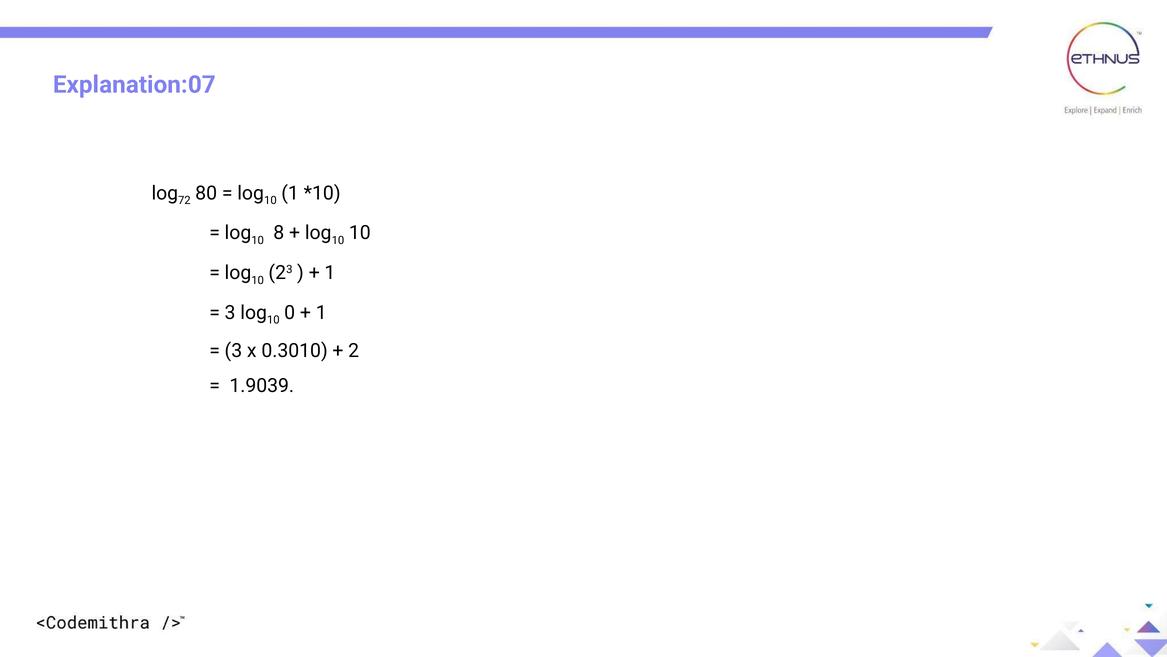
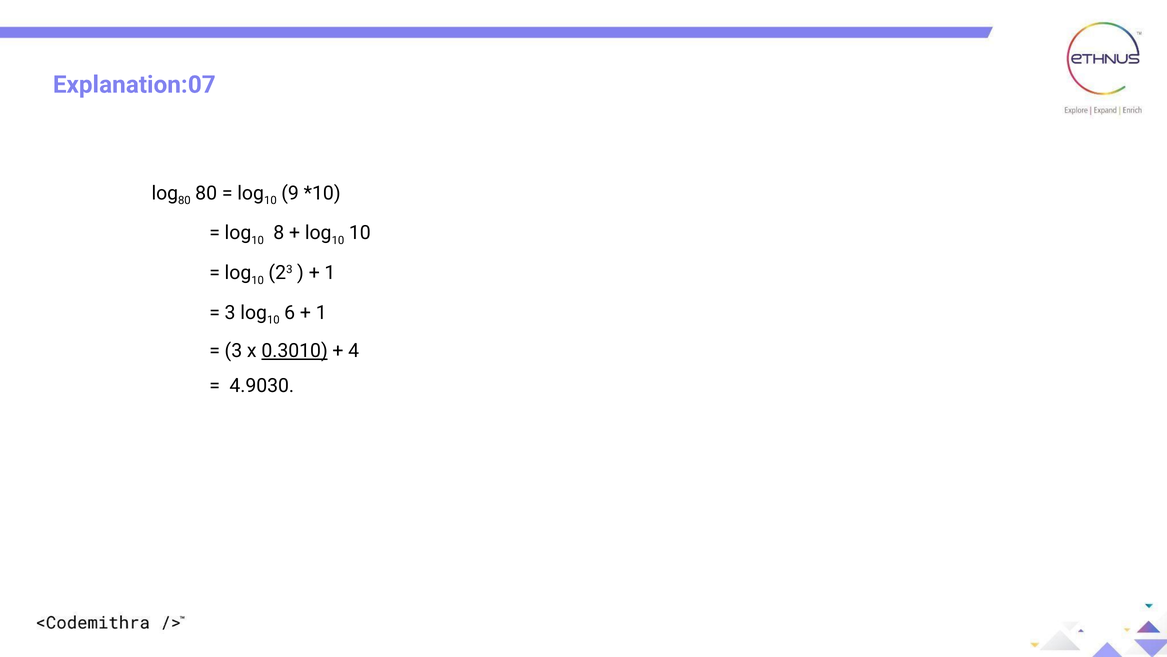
72 at (184, 201): 72 -> 80
10 1: 1 -> 9
0: 0 -> 6
0.3010 underline: none -> present
2: 2 -> 4
1.9039: 1.9039 -> 4.9030
